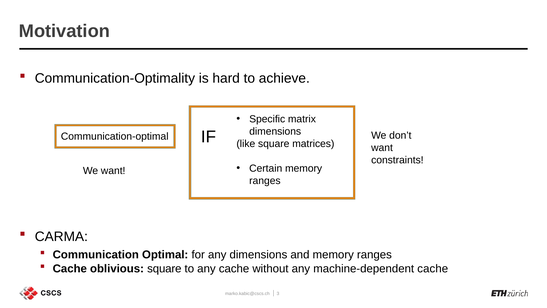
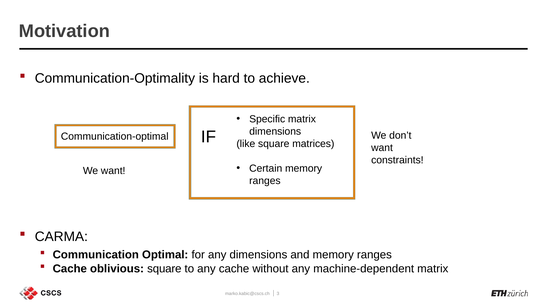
machine-dependent cache: cache -> matrix
